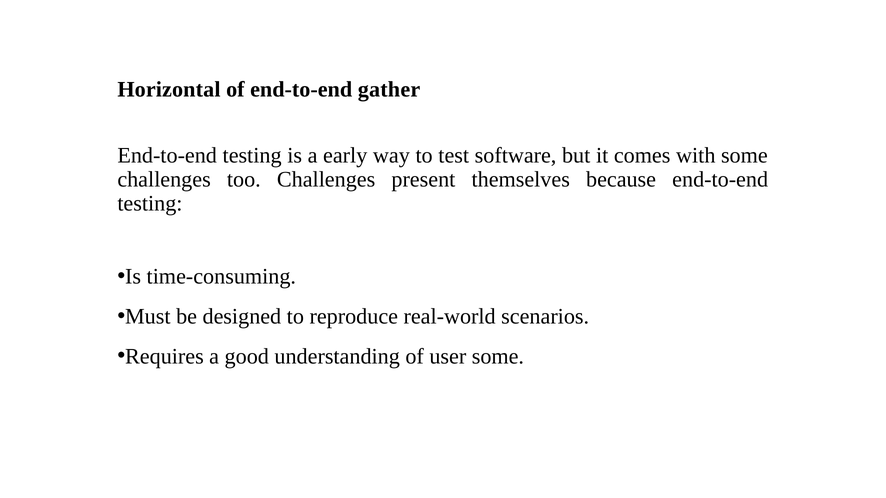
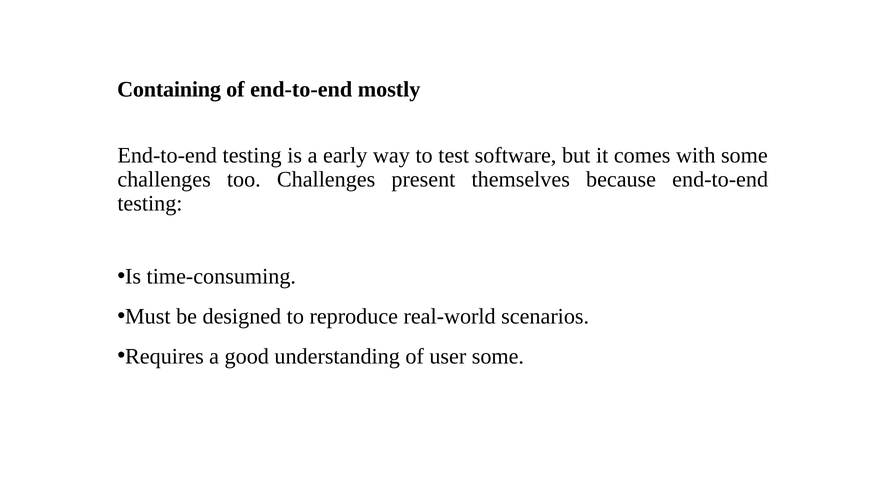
Horizontal: Horizontal -> Containing
gather: gather -> mostly
